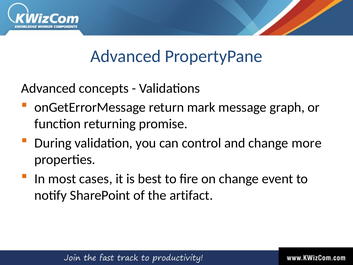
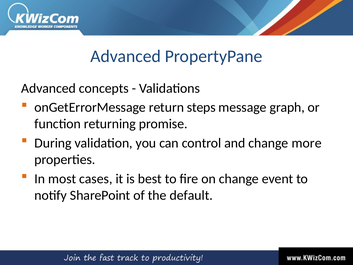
mark: mark -> steps
artifact: artifact -> default
